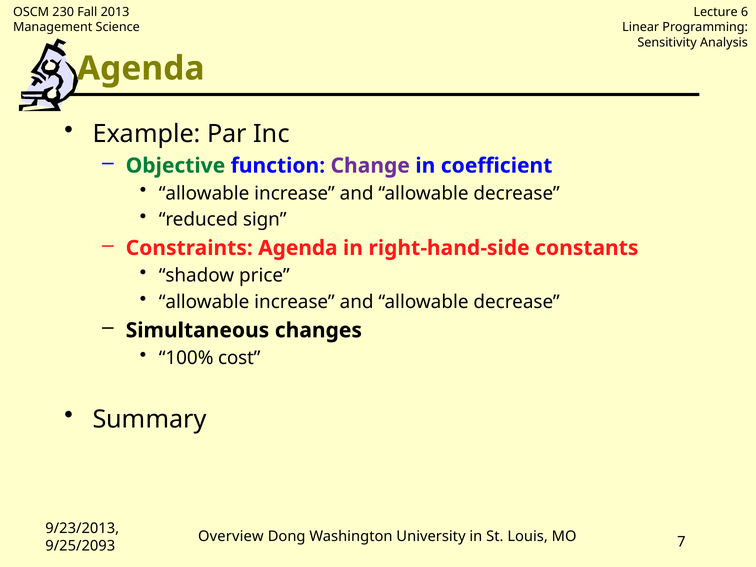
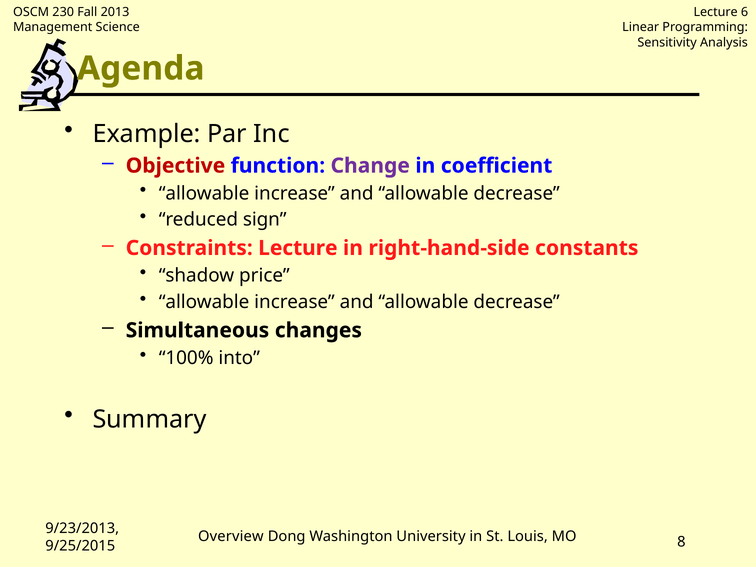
Objective colour: green -> red
Constraints Agenda: Agenda -> Lecture
cost: cost -> into
7: 7 -> 8
9/25/2093: 9/25/2093 -> 9/25/2015
